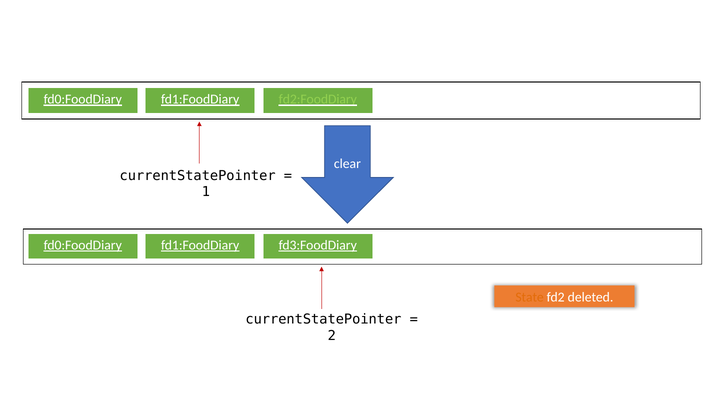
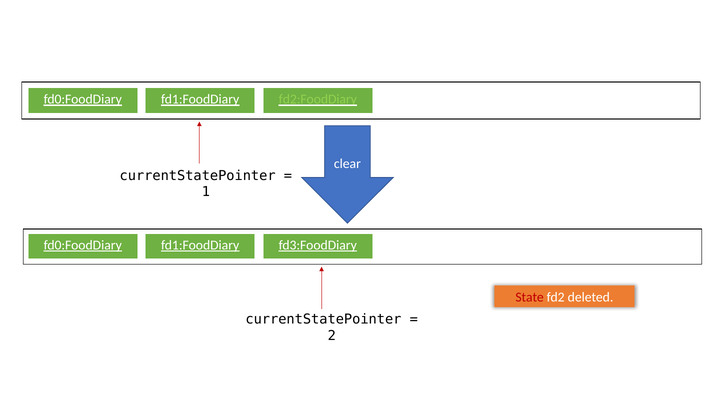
State colour: orange -> red
